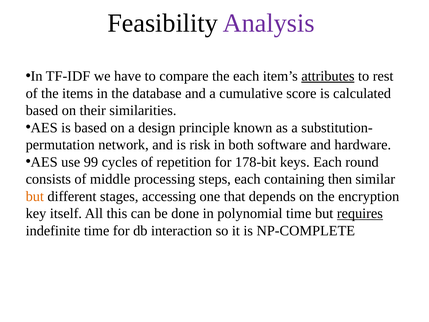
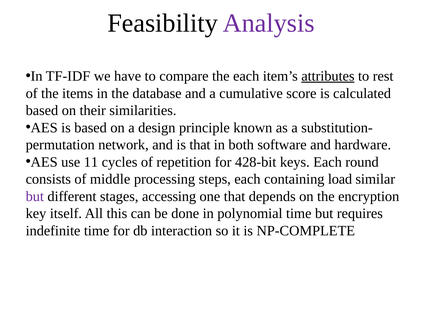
is risk: risk -> that
99: 99 -> 11
178-bit: 178-bit -> 428-bit
then: then -> load
but at (35, 196) colour: orange -> purple
requires underline: present -> none
